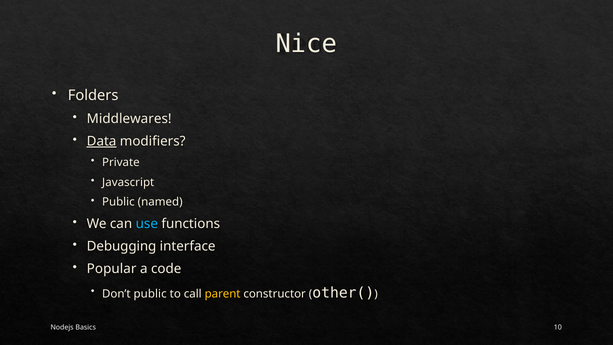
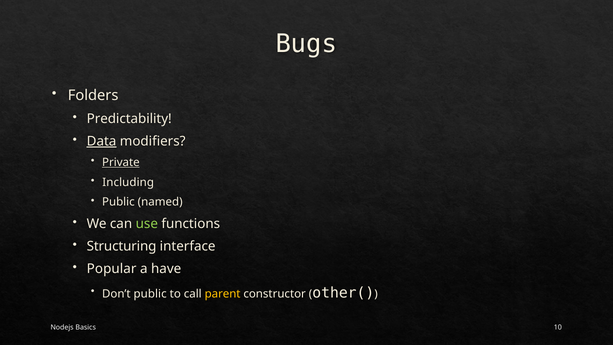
Nice: Nice -> Bugs
Middlewares: Middlewares -> Predictability
Private underline: none -> present
Javascript: Javascript -> Including
use colour: light blue -> light green
Debugging: Debugging -> Structuring
code: code -> have
